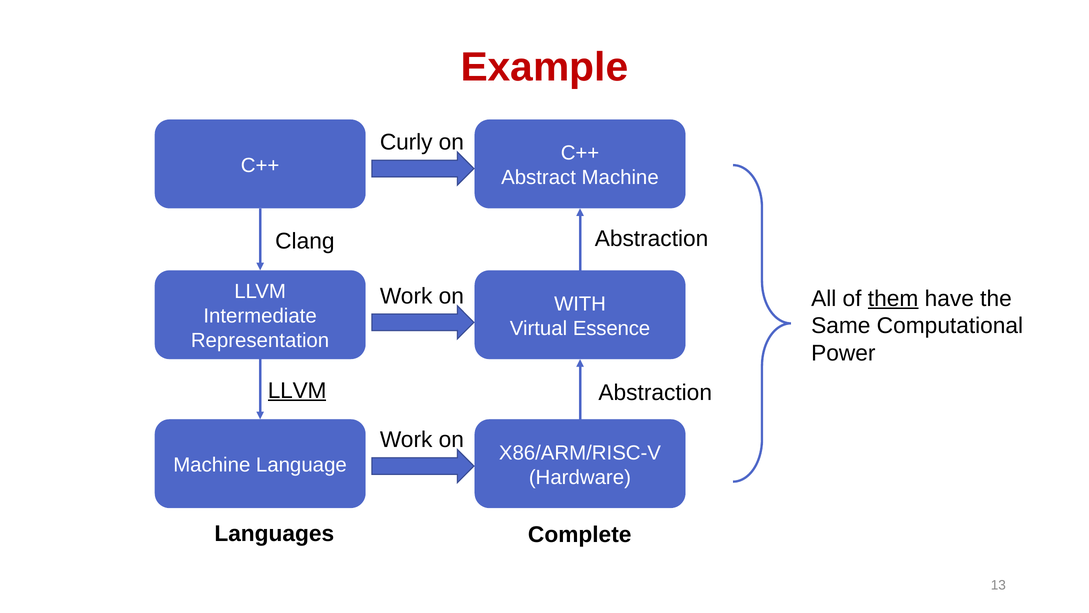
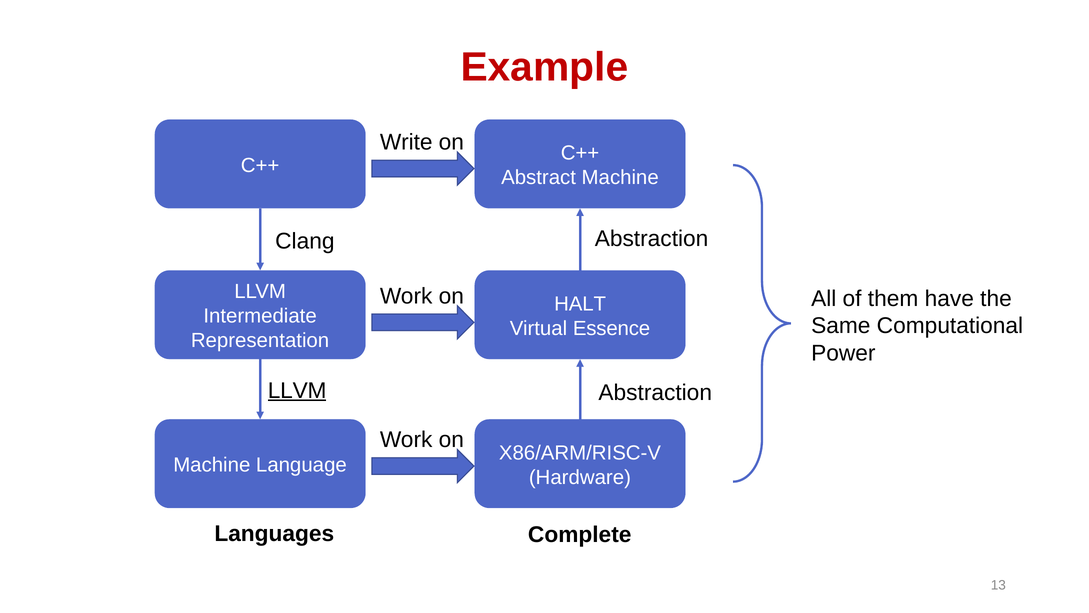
Curly: Curly -> Write
them underline: present -> none
WITH: WITH -> HALT
